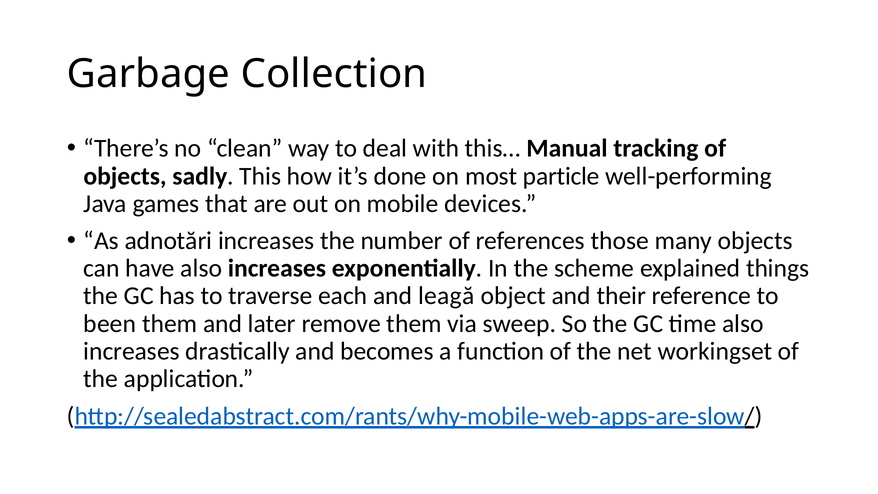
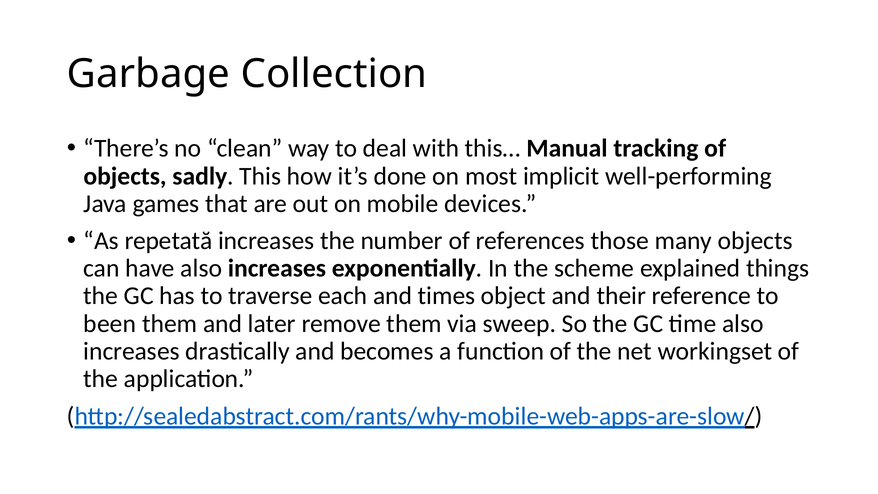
particle: particle -> implicit
adnotări: adnotări -> repetată
leagă: leagă -> times
